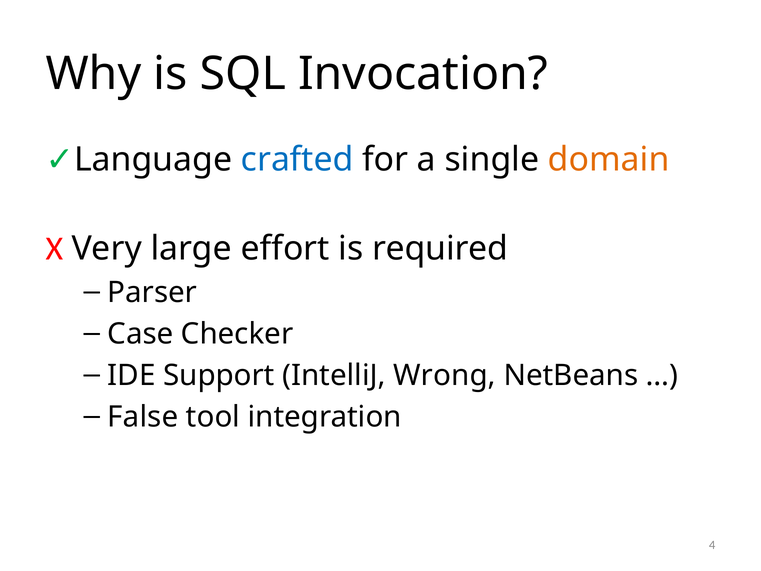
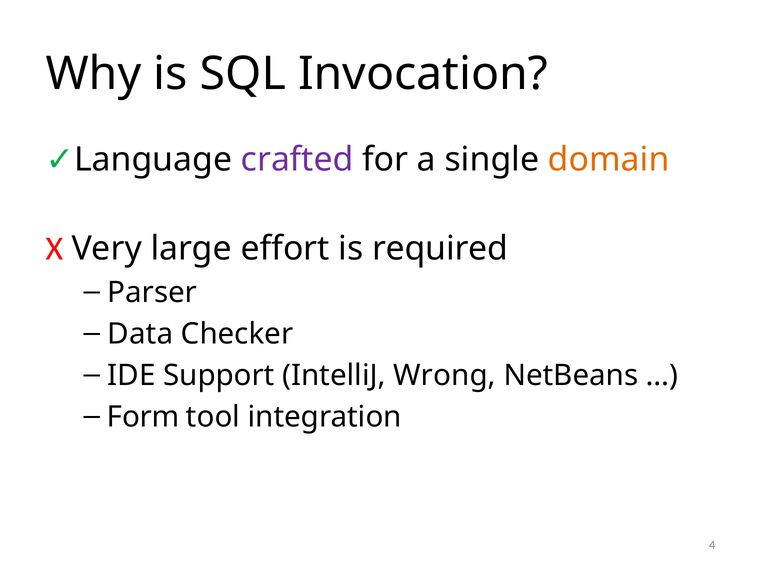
crafted colour: blue -> purple
Case: Case -> Data
False: False -> Form
